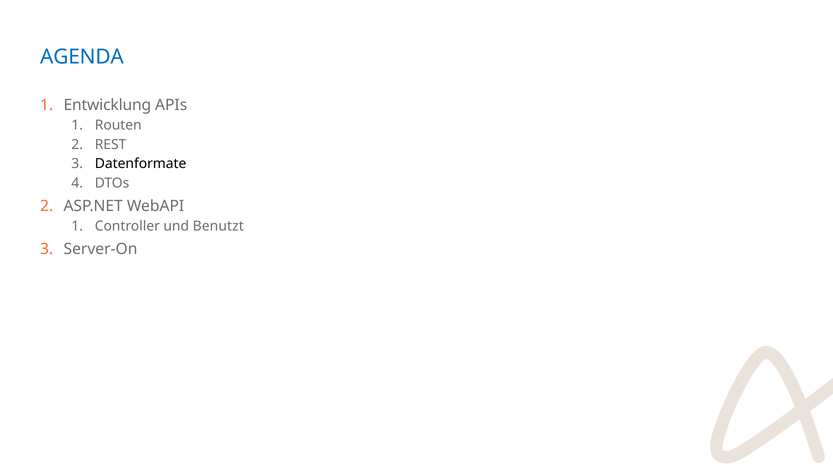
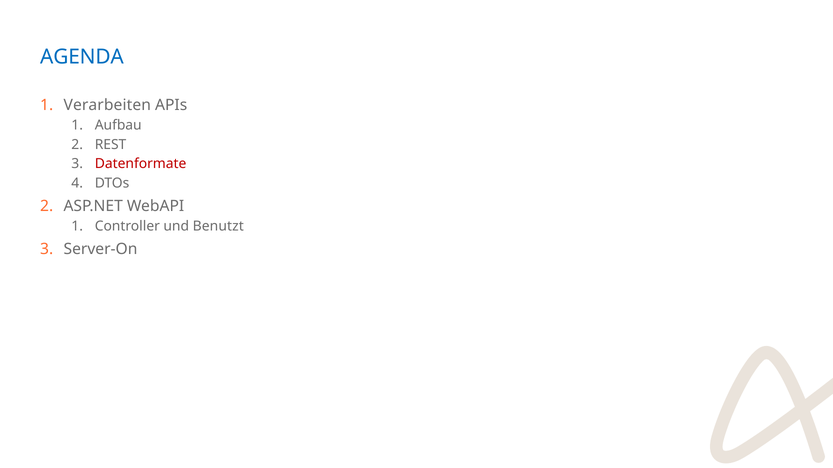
Entwicklung: Entwicklung -> Verarbeiten
Routen: Routen -> Aufbau
Datenformate colour: black -> red
